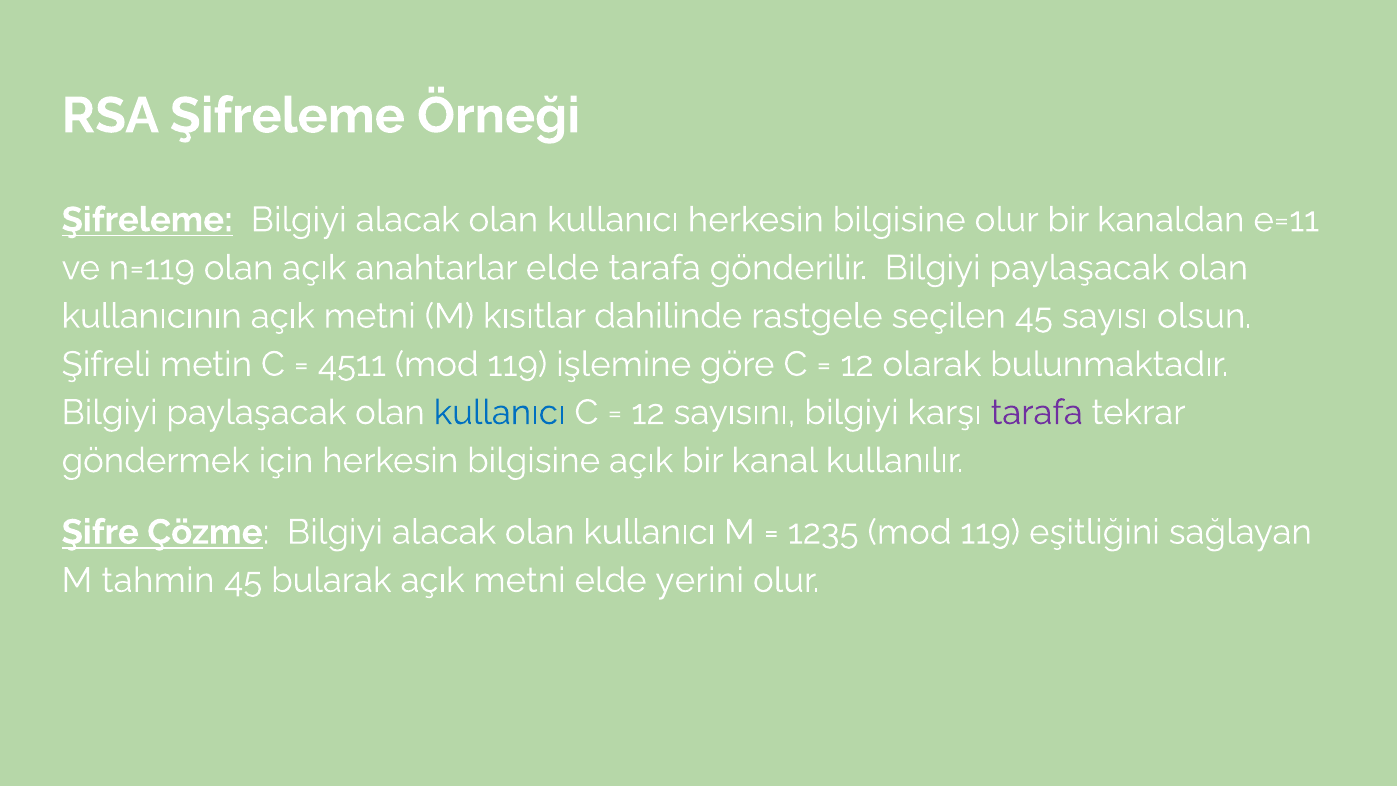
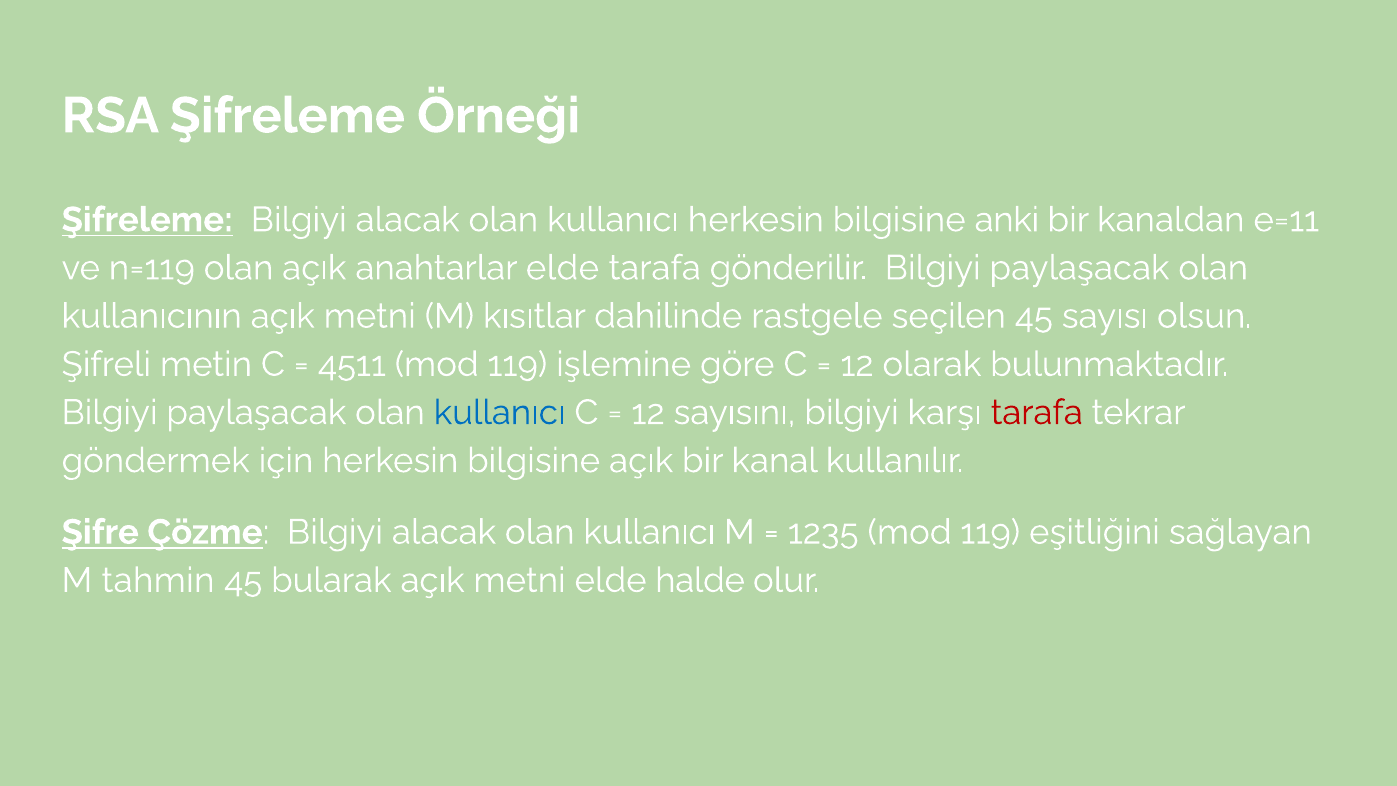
bilgisine olur: olur -> anki
tarafa at (1037, 412) colour: purple -> red
yerini: yerini -> halde
